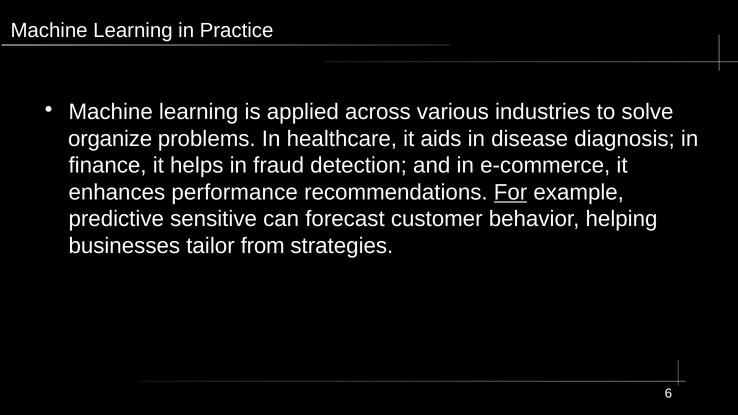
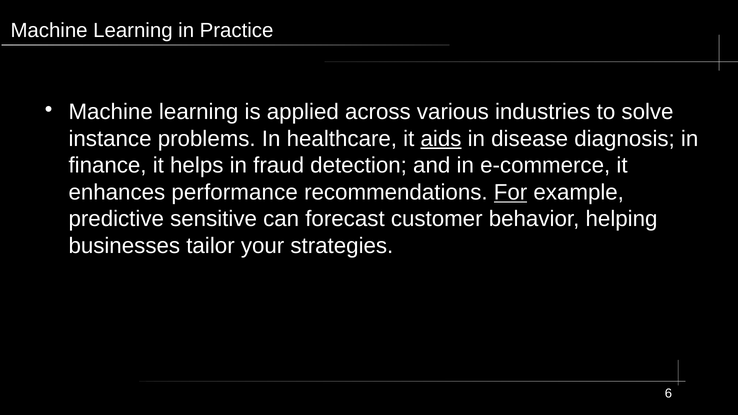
organize: organize -> instance
aids underline: none -> present
from: from -> your
